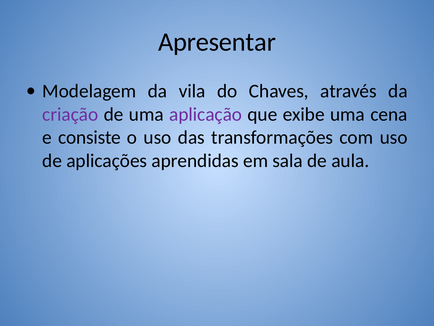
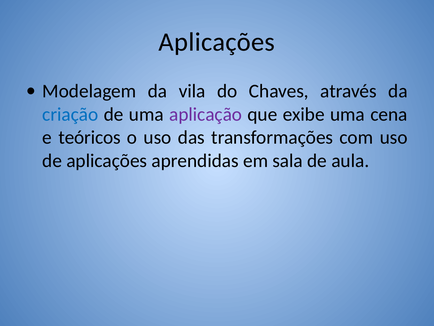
Apresentar at (217, 42): Apresentar -> Aplicações
criação colour: purple -> blue
consiste: consiste -> teóricos
